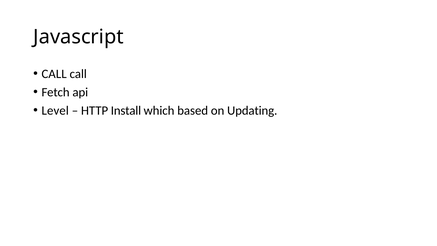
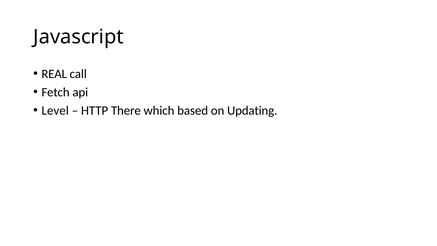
CALL at (54, 74): CALL -> REAL
Install: Install -> There
